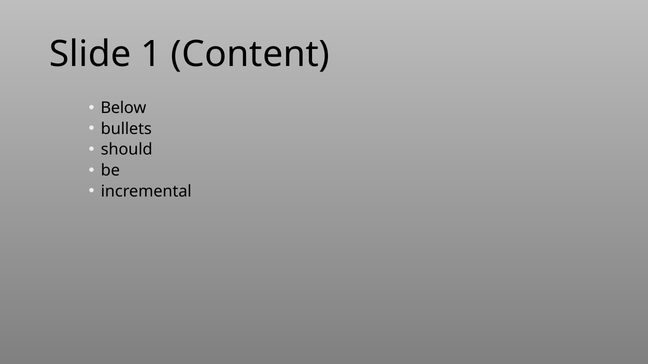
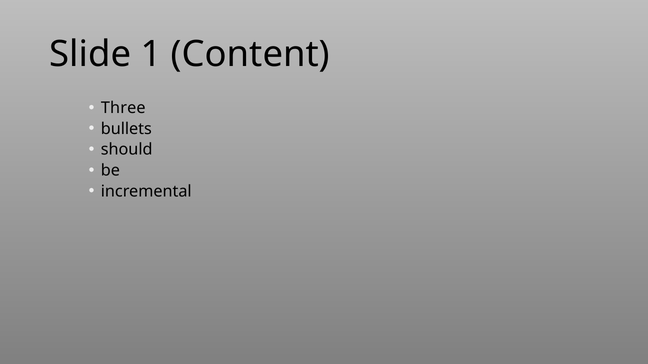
Below: Below -> Three
